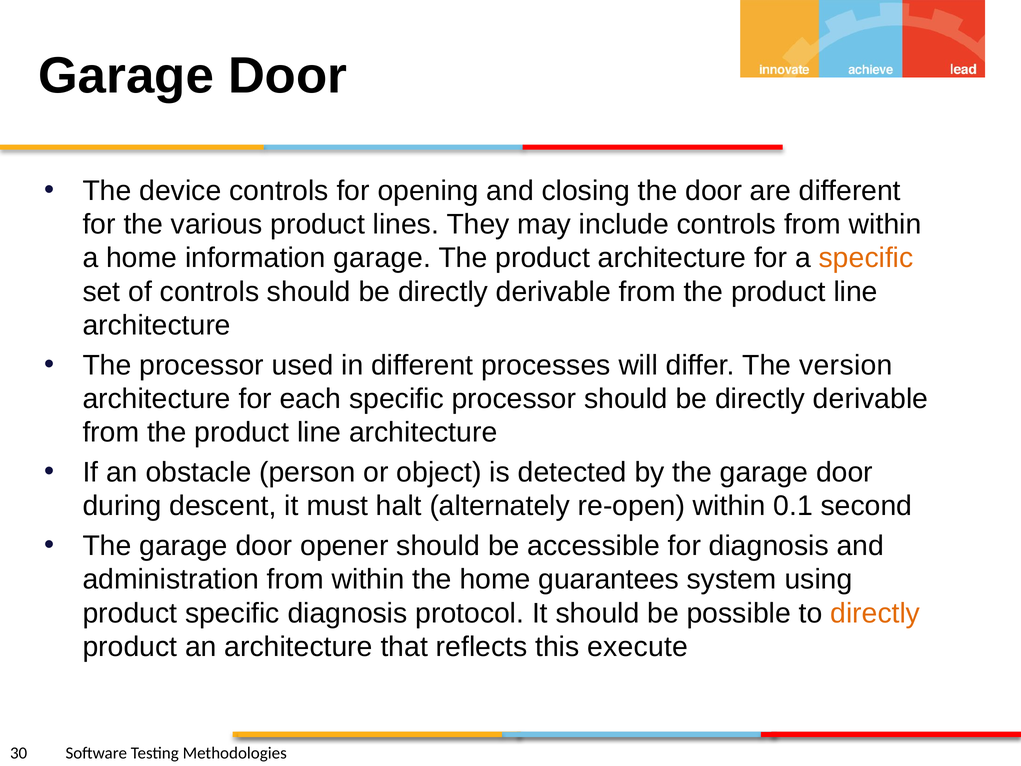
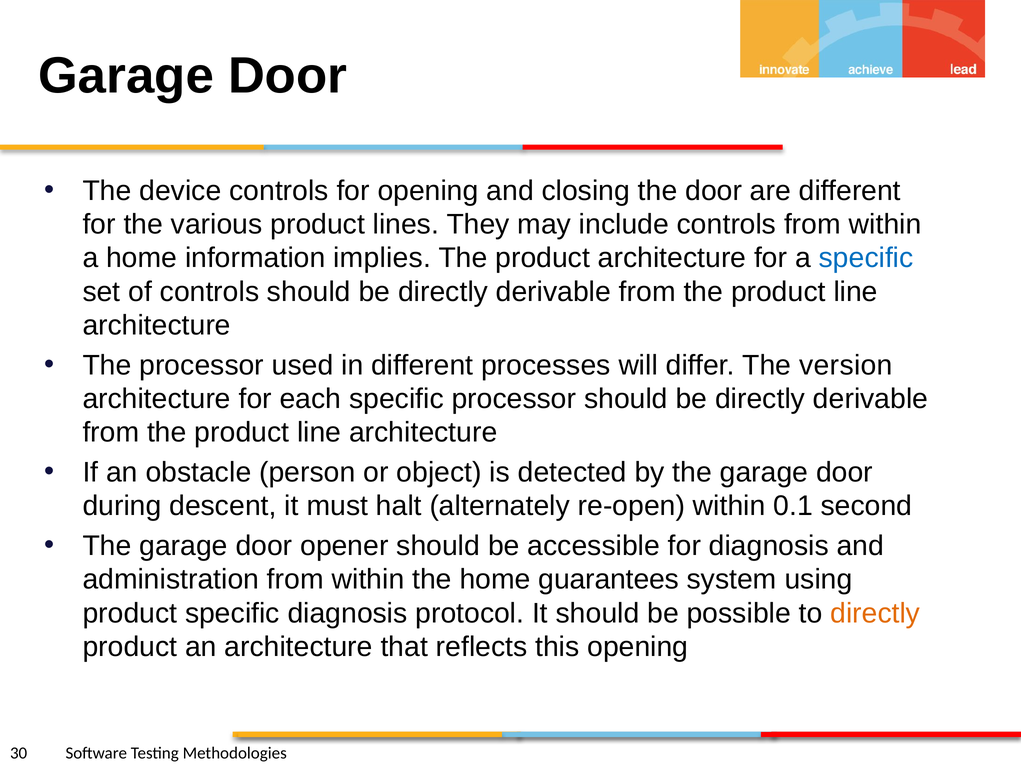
information garage: garage -> implies
specific at (866, 258) colour: orange -> blue
this execute: execute -> opening
